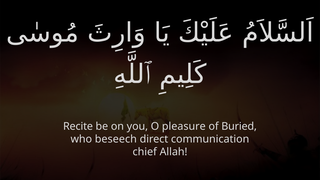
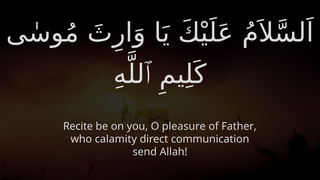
Buried: Buried -> Father
beseech: beseech -> calamity
chief: chief -> send
